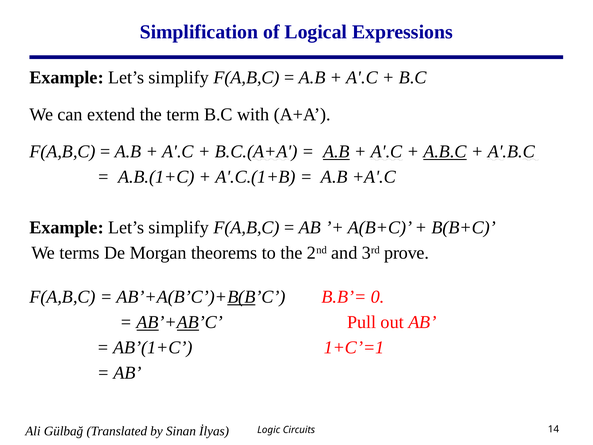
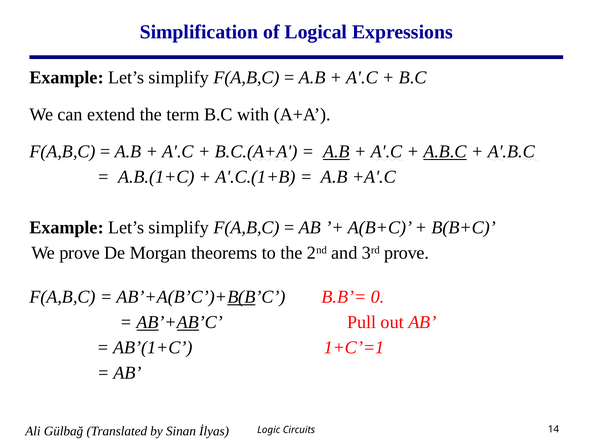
We terms: terms -> prove
